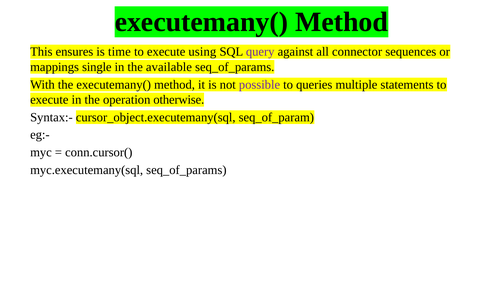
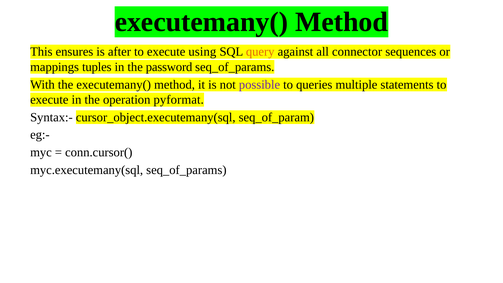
time: time -> after
query colour: purple -> orange
single: single -> tuples
available: available -> password
otherwise: otherwise -> pyformat
